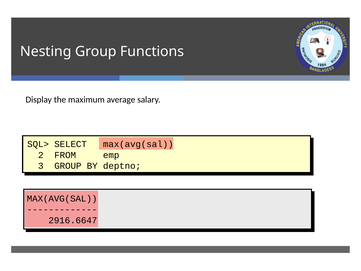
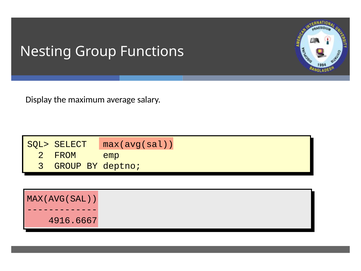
2916.6647: 2916.6647 -> 4916.6667
